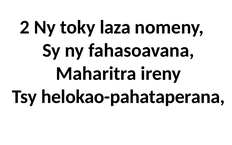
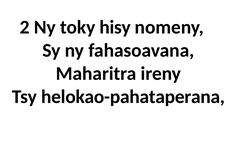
laza: laza -> hisy
